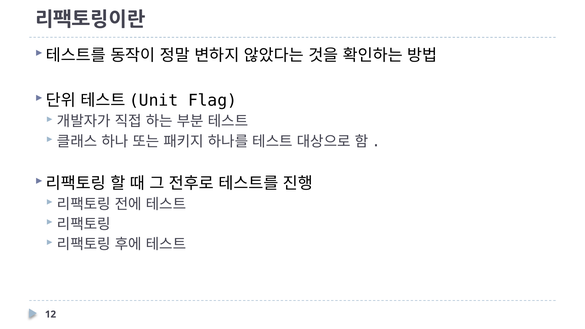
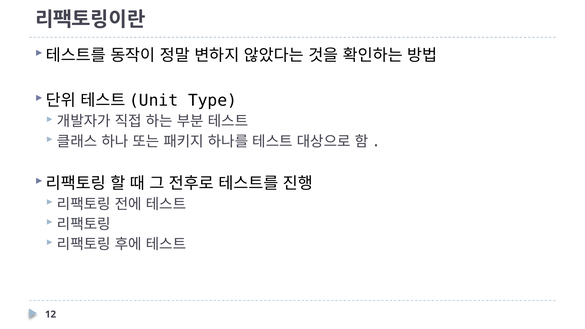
Flag: Flag -> Type
